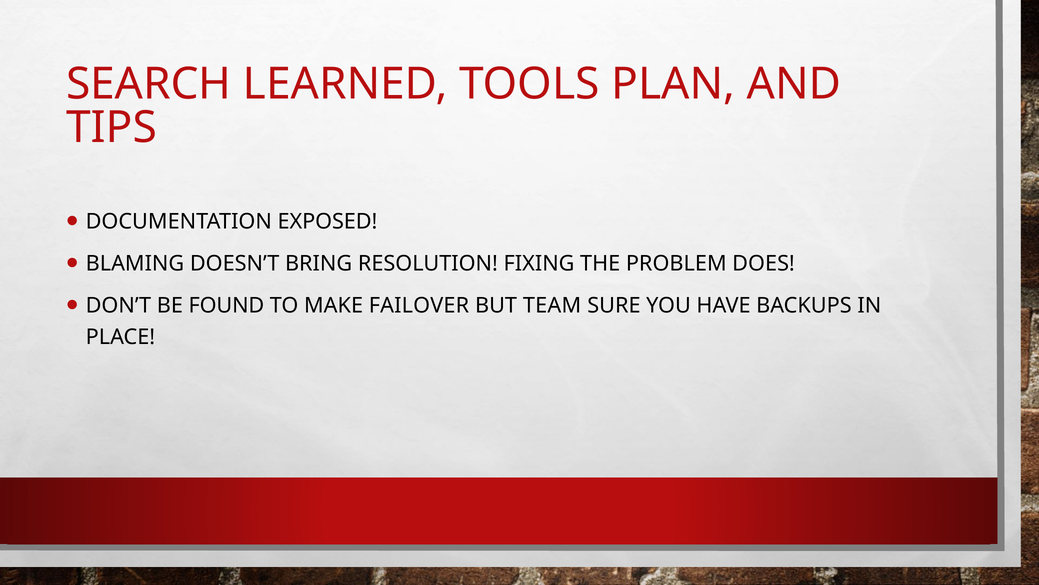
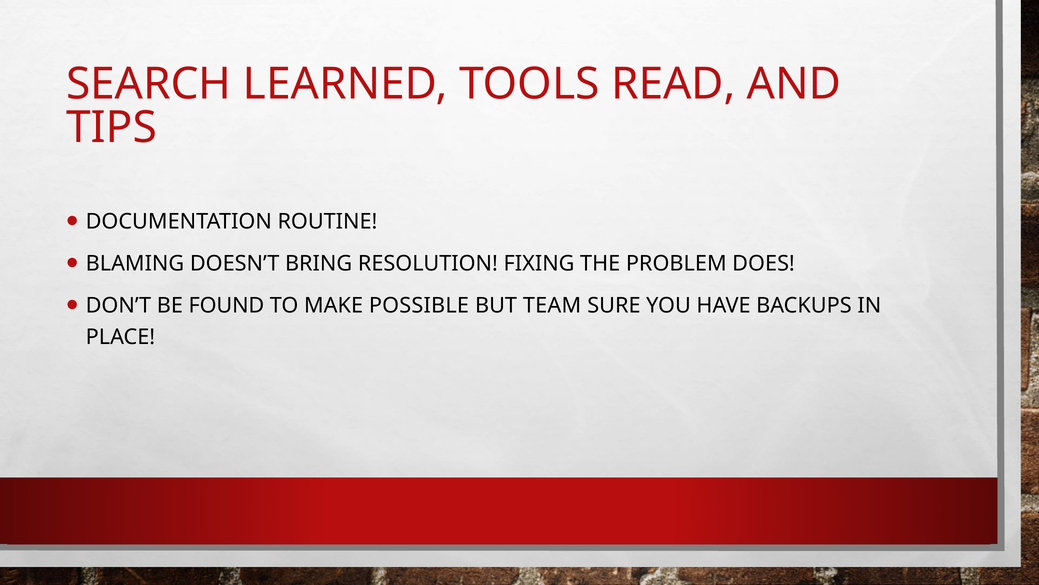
PLAN: PLAN -> READ
EXPOSED: EXPOSED -> ROUTINE
FAILOVER: FAILOVER -> POSSIBLE
